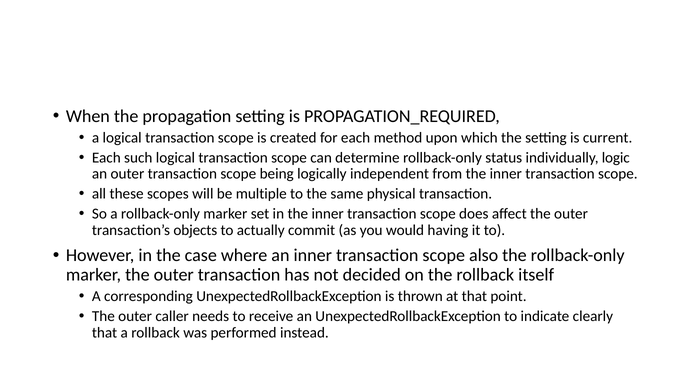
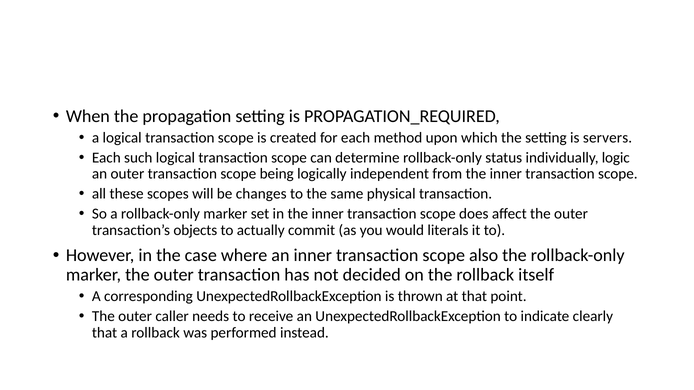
current: current -> servers
multiple: multiple -> changes
having: having -> literals
